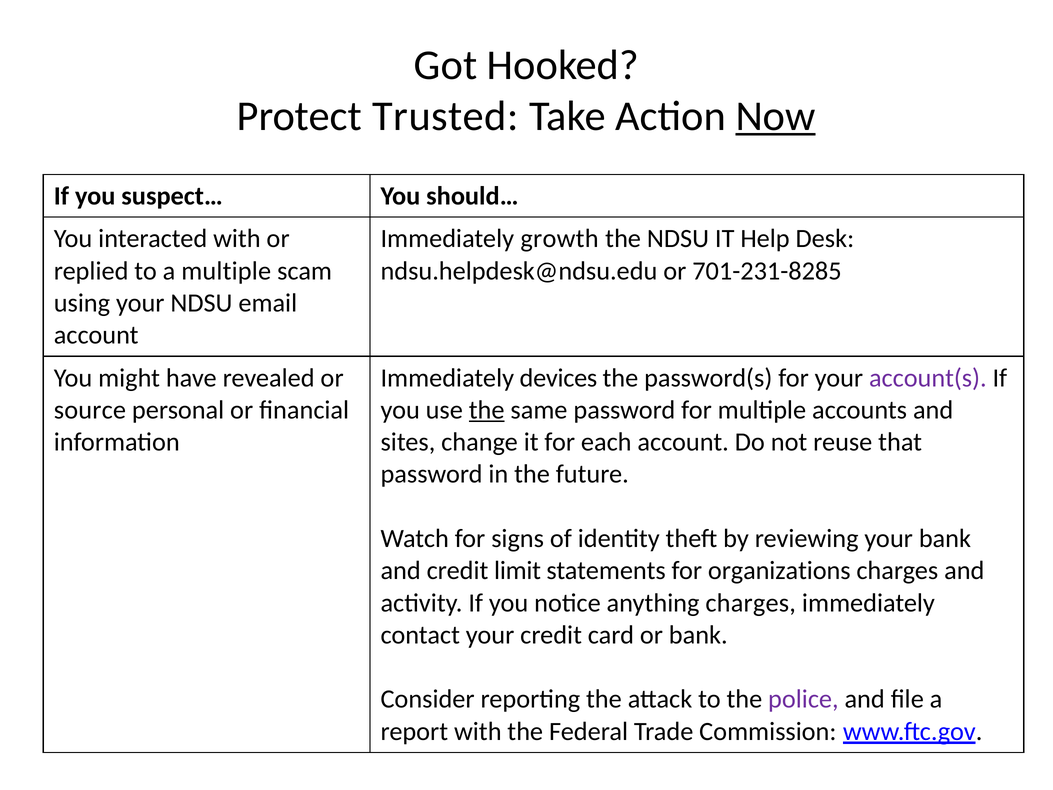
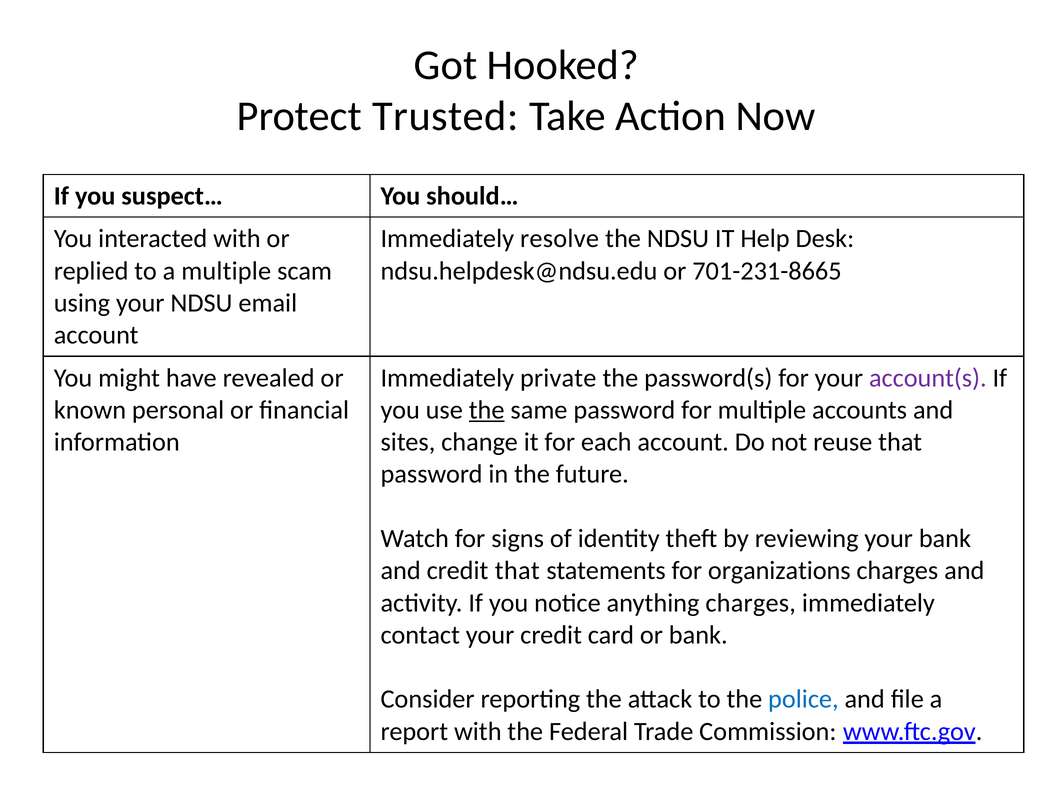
Now underline: present -> none
growth: growth -> resolve
701-231-8285: 701-231-8285 -> 701-231-8665
devices: devices -> private
source: source -> known
credit limit: limit -> that
police colour: purple -> blue
